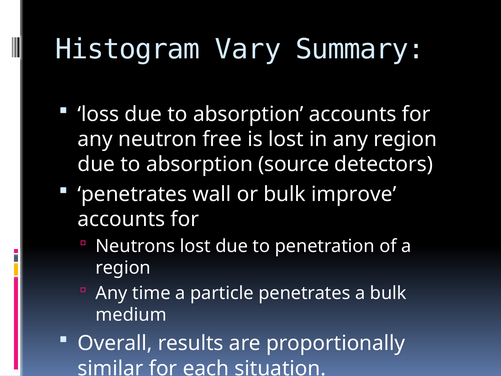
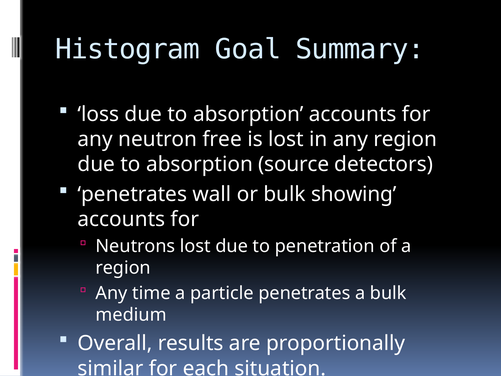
Vary: Vary -> Goal
improve: improve -> showing
